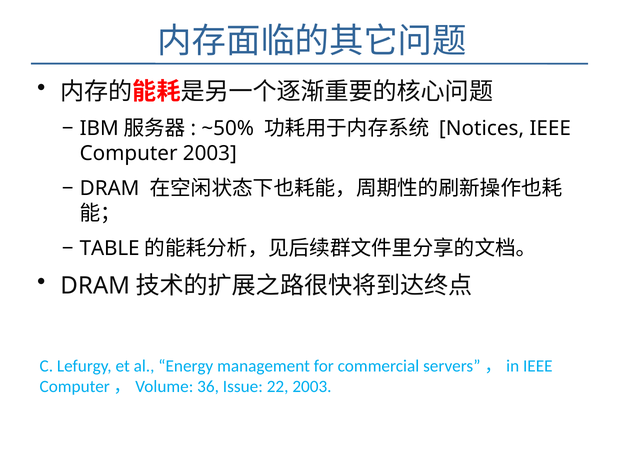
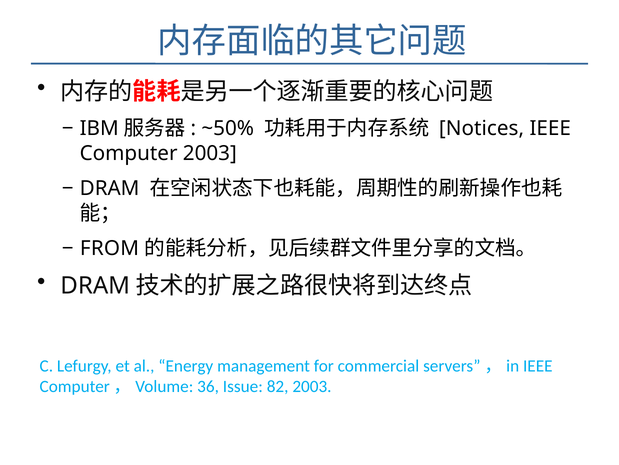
TABLE: TABLE -> FROM
22: 22 -> 82
